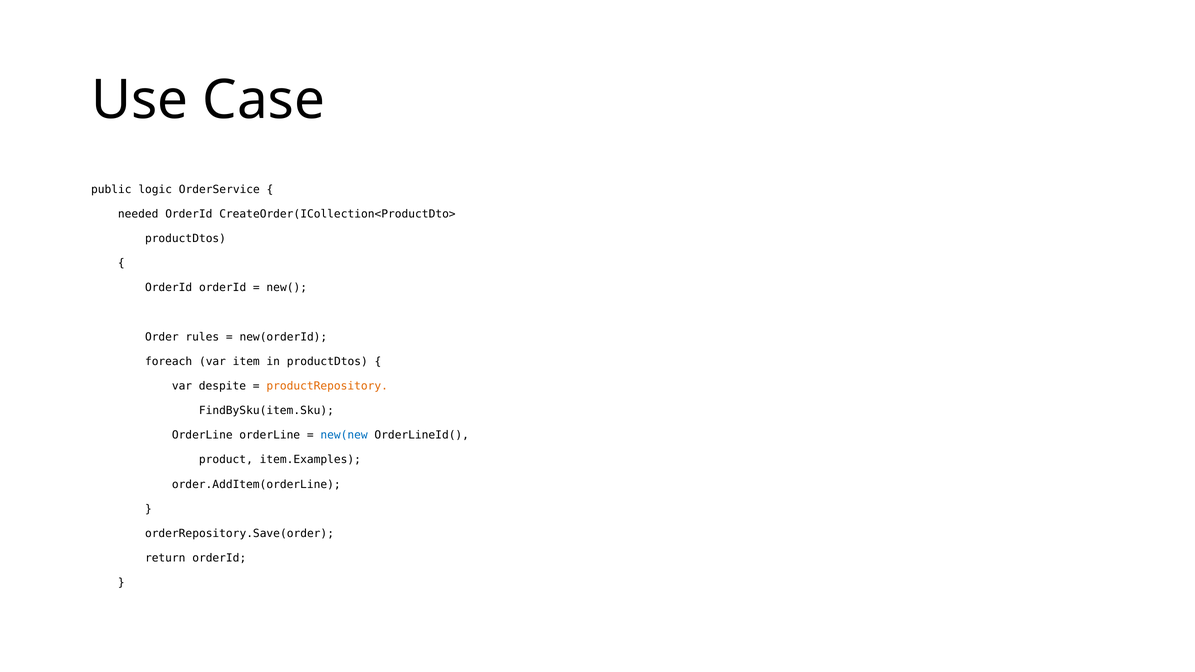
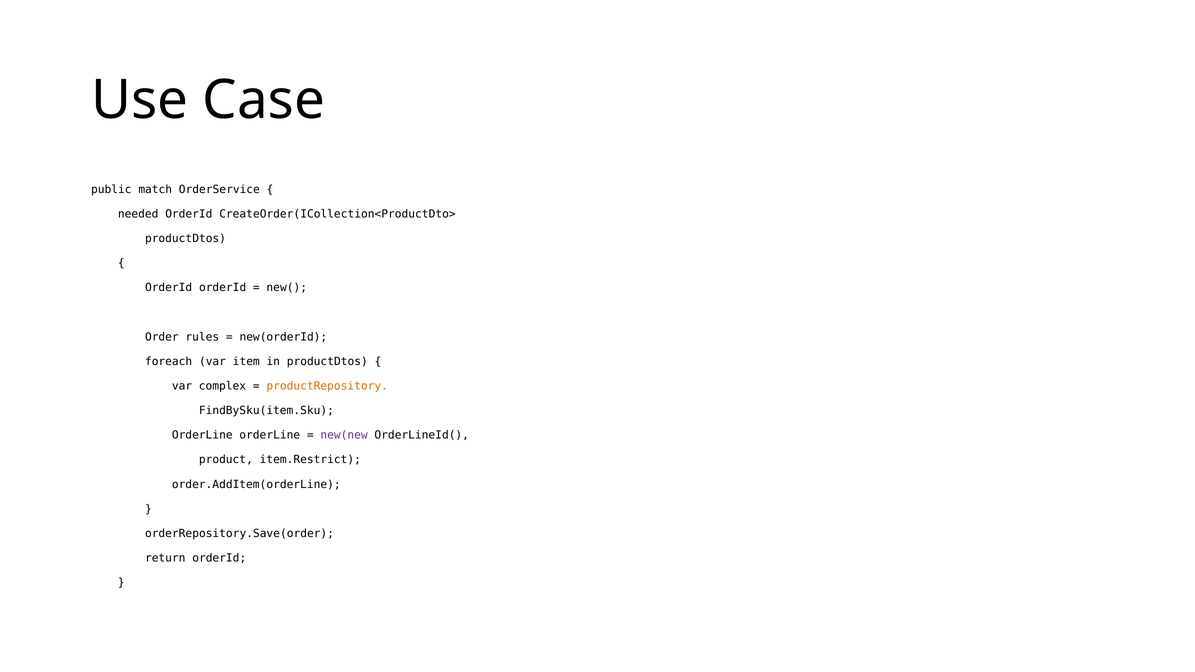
logic: logic -> match
despite: despite -> complex
new(new colour: blue -> purple
item.Examples: item.Examples -> item.Restrict
